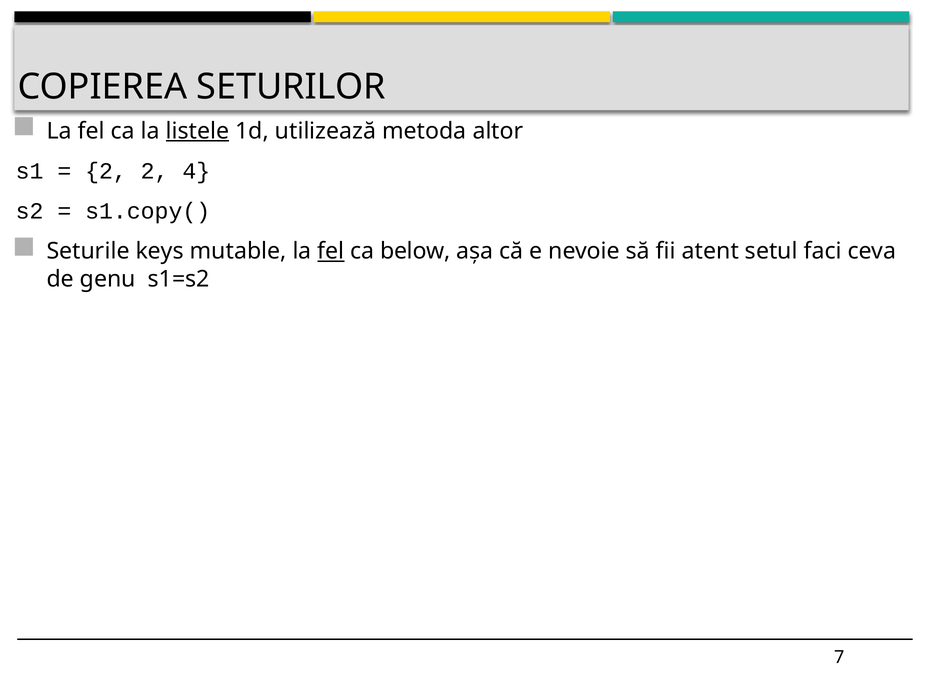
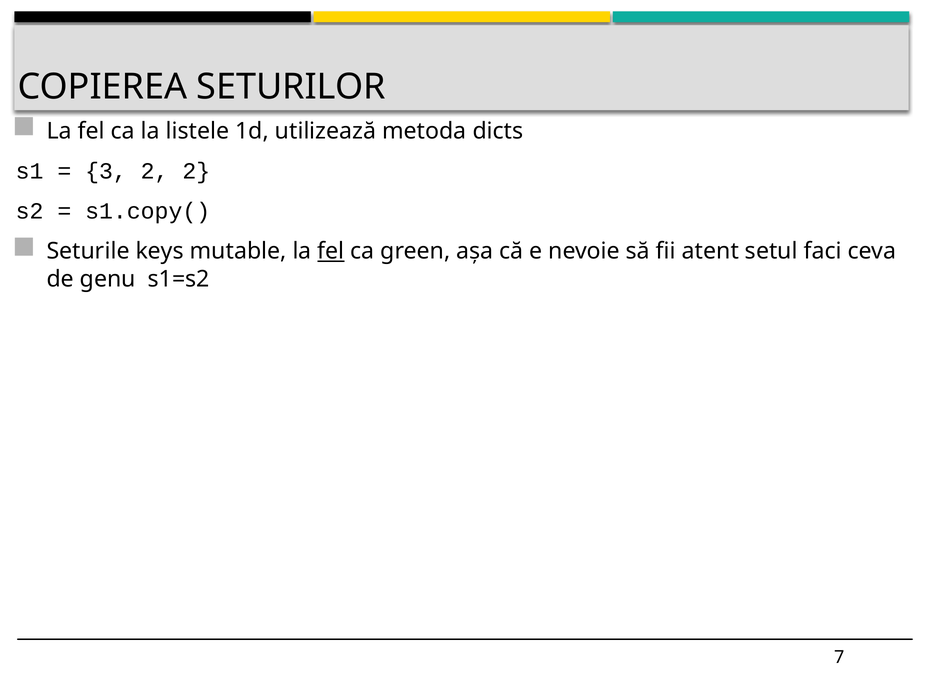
listele underline: present -> none
altor: altor -> dicts
2 at (106, 171): 2 -> 3
2 4: 4 -> 2
below: below -> green
